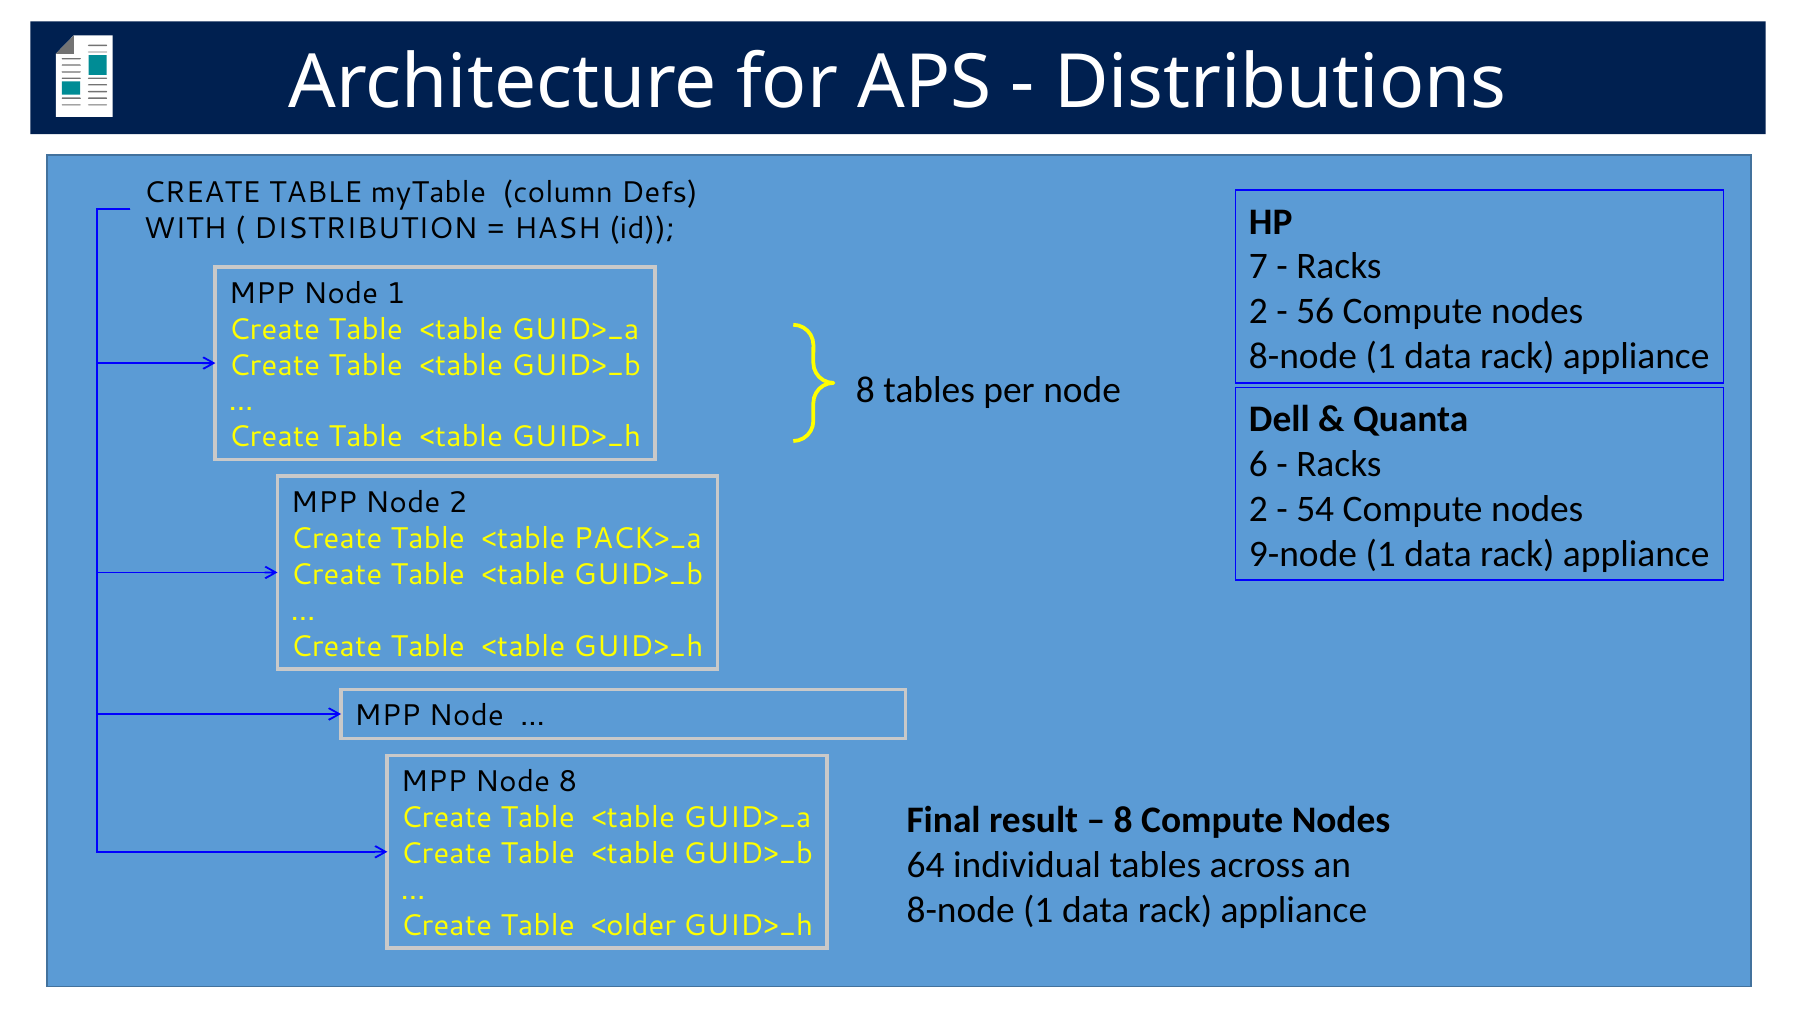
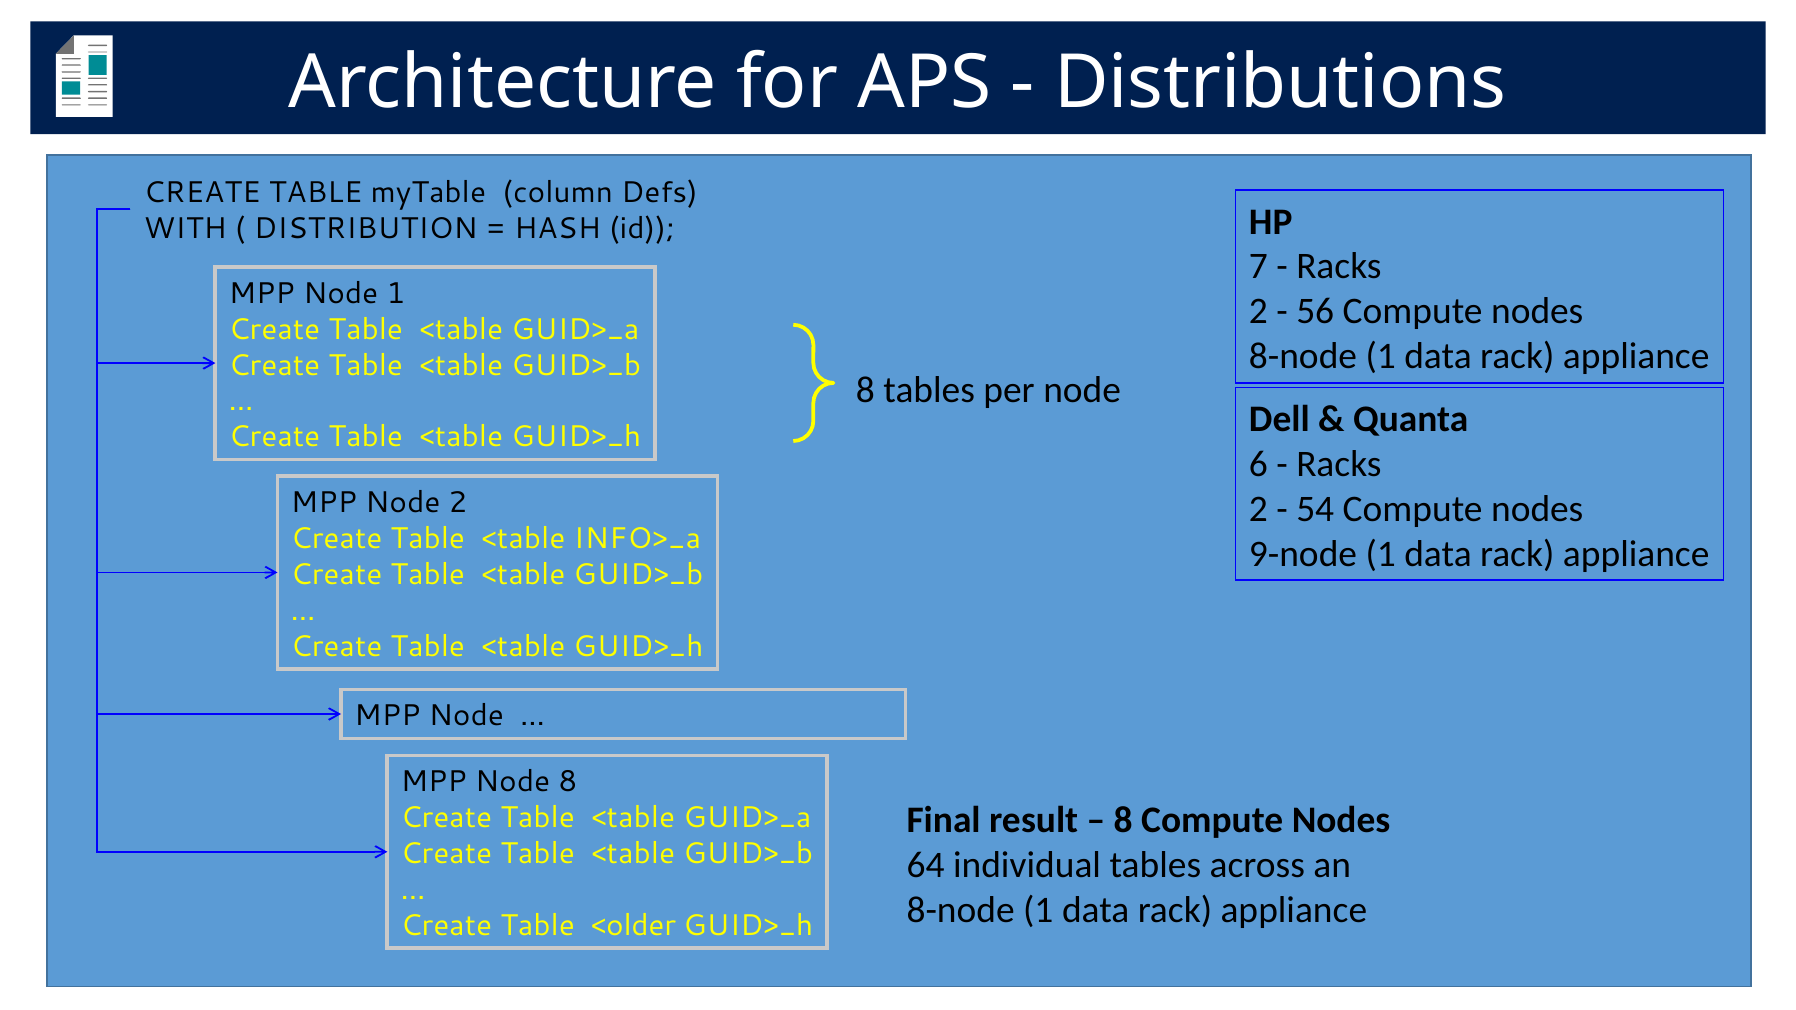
PACK>_a: PACK>_a -> INFO>_a
